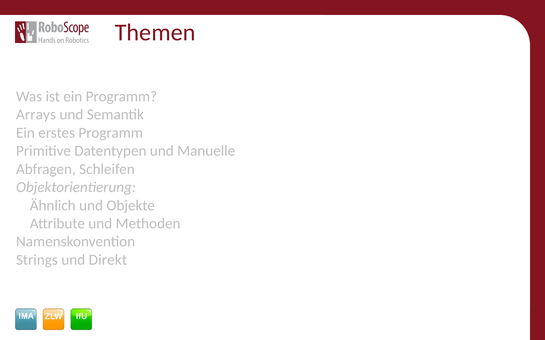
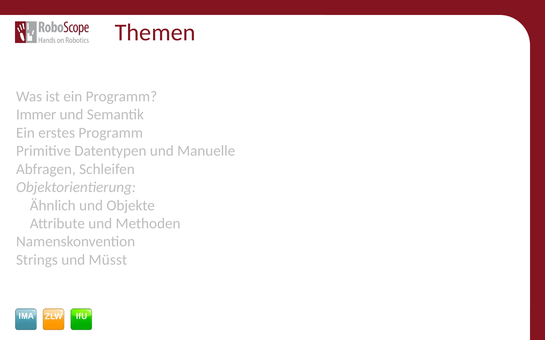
Arrays: Arrays -> Immer
Direkt: Direkt -> Müsst
